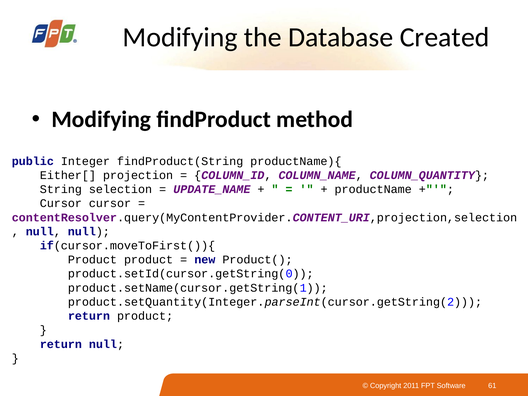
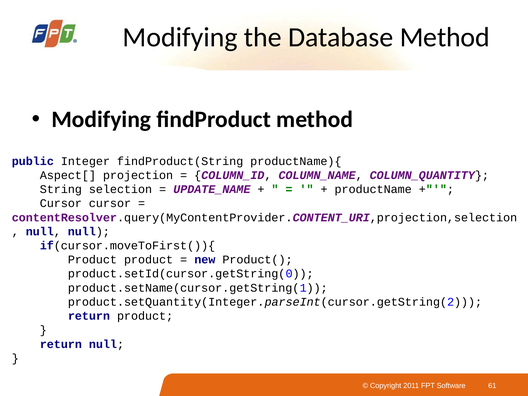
Database Created: Created -> Method
Either[: Either[ -> Aspect[
